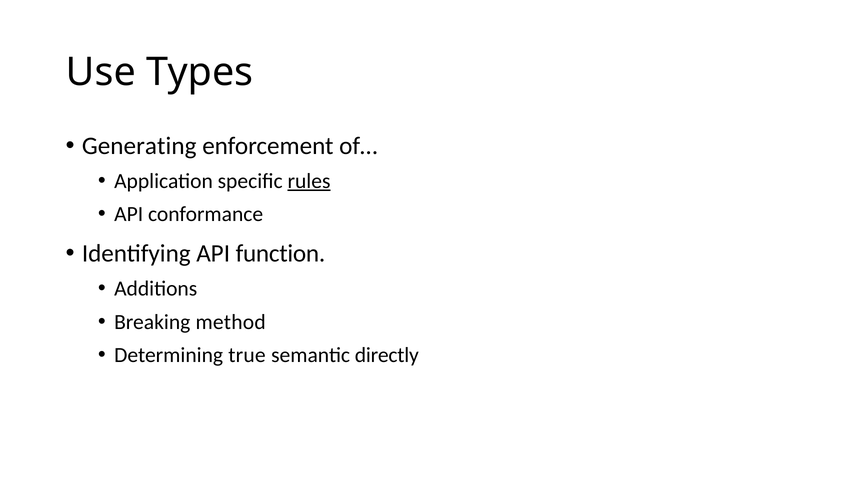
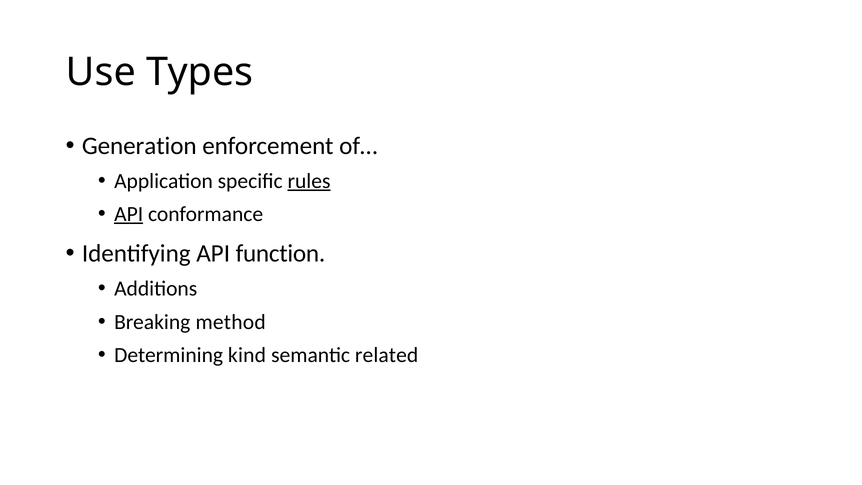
Generating: Generating -> Generation
API at (129, 214) underline: none -> present
true: true -> kind
directly: directly -> related
